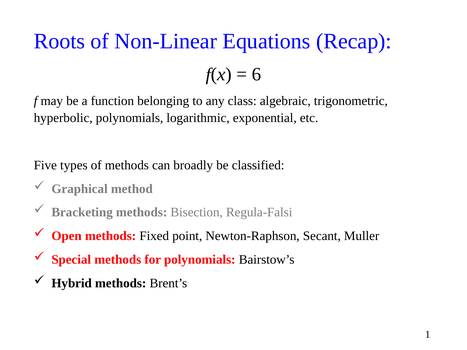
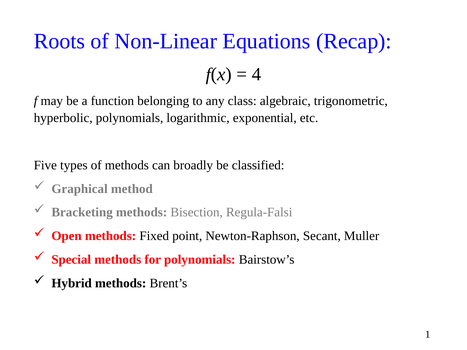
6: 6 -> 4
